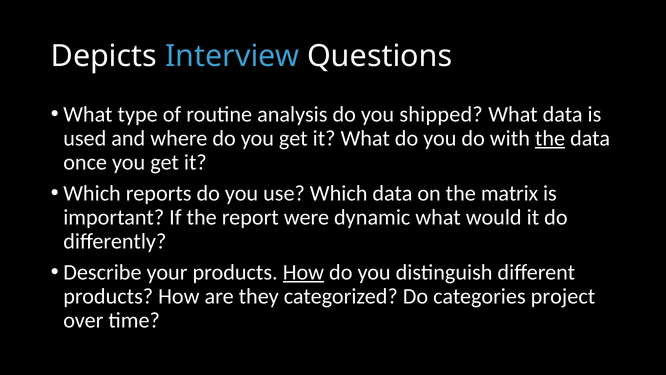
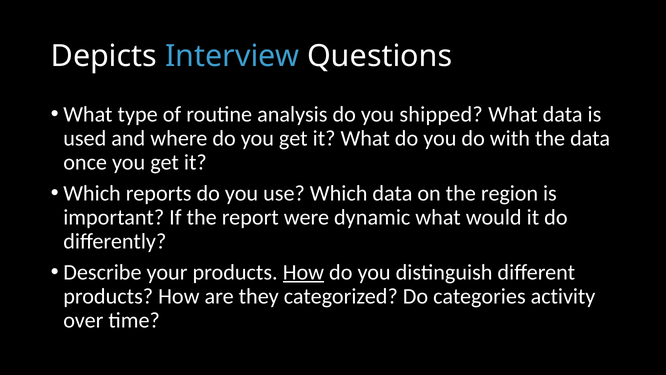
the at (550, 138) underline: present -> none
matrix: matrix -> region
project: project -> activity
